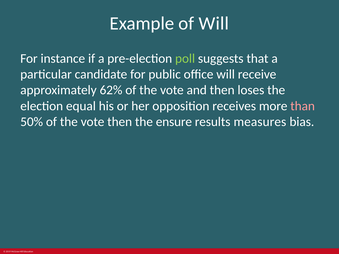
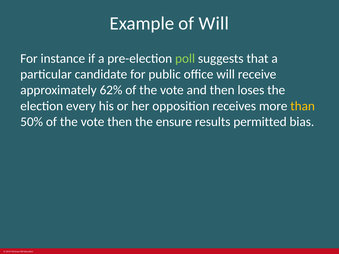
equal: equal -> every
than colour: pink -> yellow
measures: measures -> permitted
